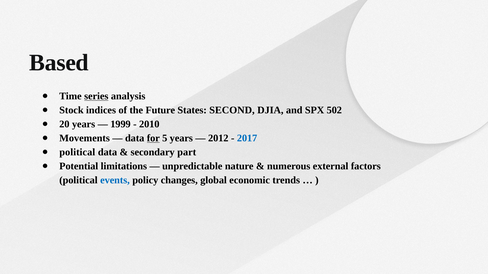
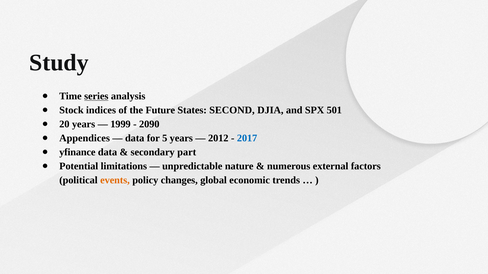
Based: Based -> Study
502: 502 -> 501
2010: 2010 -> 2090
Movements: Movements -> Appendices
for underline: present -> none
political at (77, 152): political -> yfinance
events colour: blue -> orange
